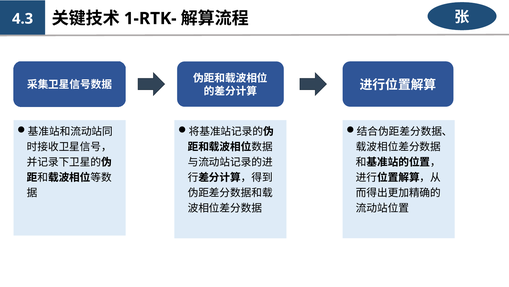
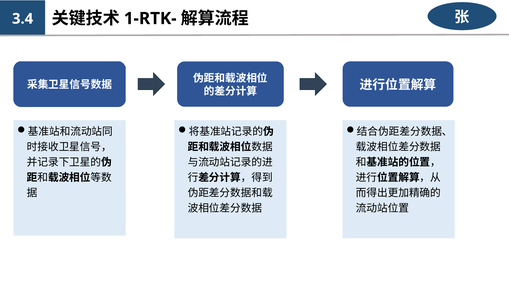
4.3: 4.3 -> 3.4
